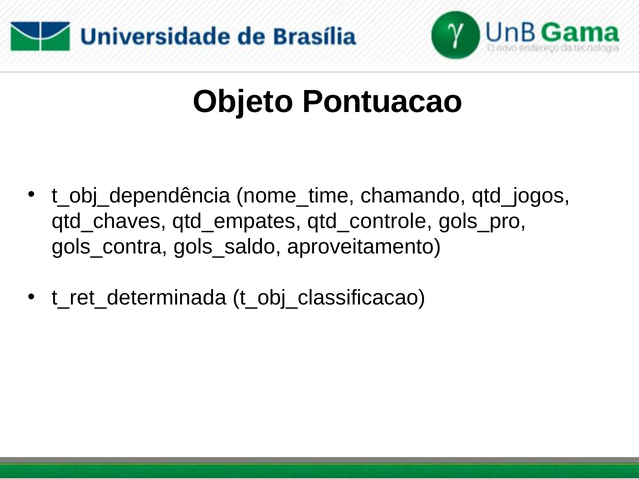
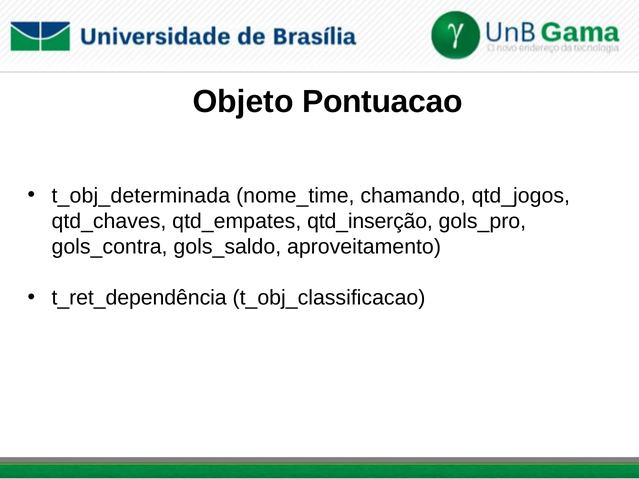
t_obj_dependência: t_obj_dependência -> t_obj_determinada
qtd_controle: qtd_controle -> qtd_inserção
t_ret_determinada: t_ret_determinada -> t_ret_dependência
